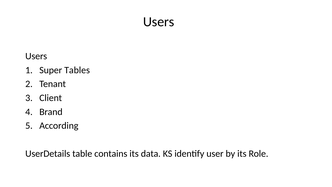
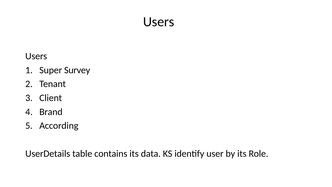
Tables: Tables -> Survey
